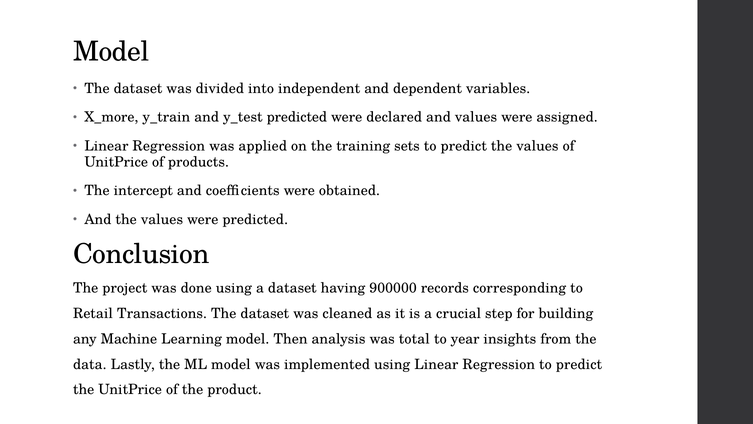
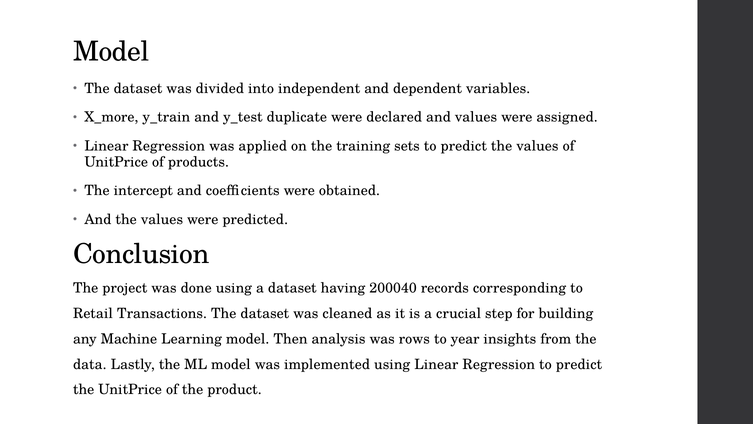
y_test predicted: predicted -> duplicate
900000: 900000 -> 200040
total: total -> rows
